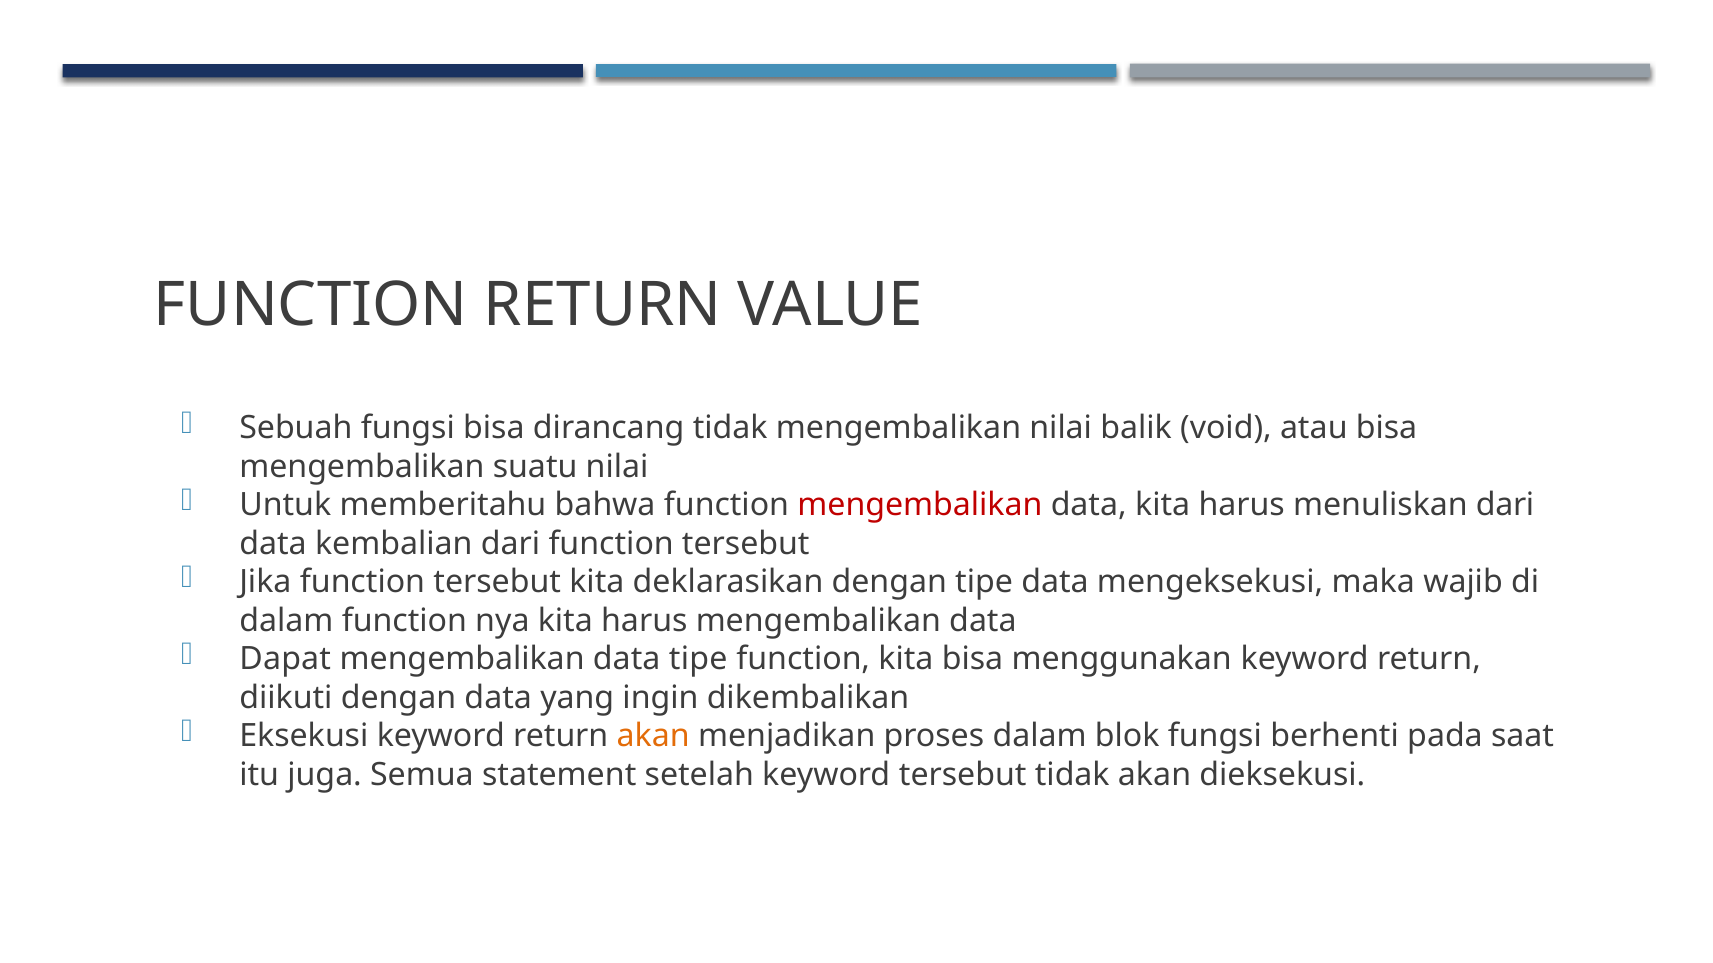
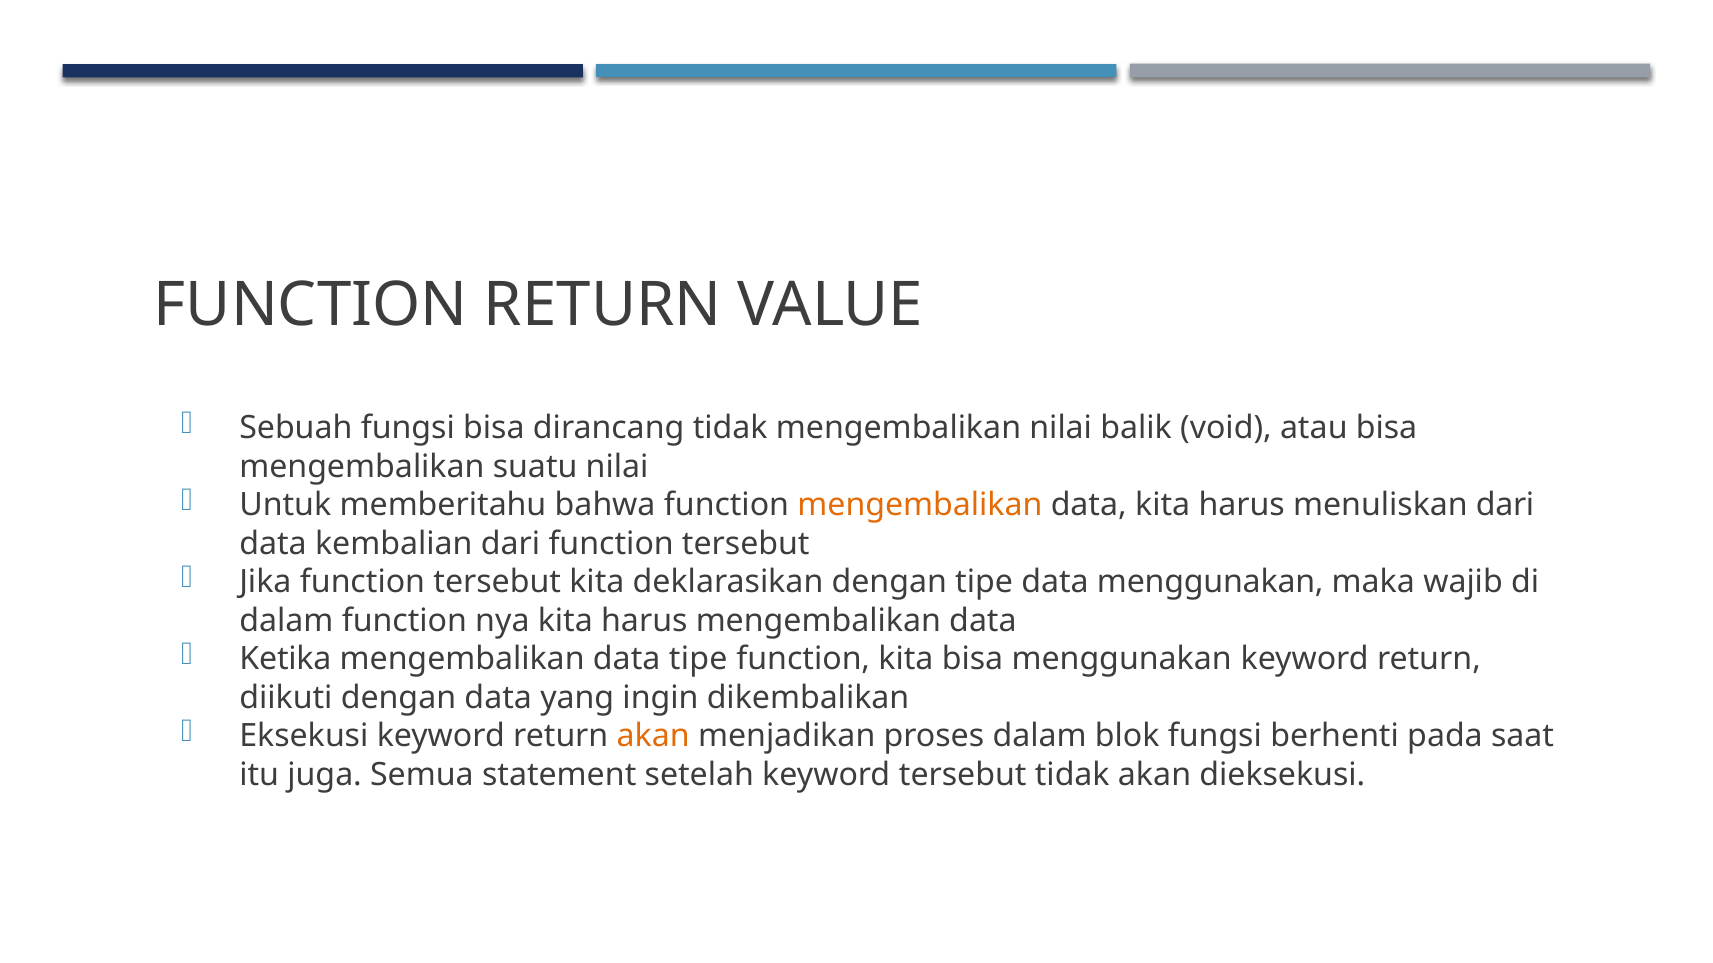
mengembalikan at (920, 505) colour: red -> orange
data mengeksekusi: mengeksekusi -> menggunakan
Dapat: Dapat -> Ketika
